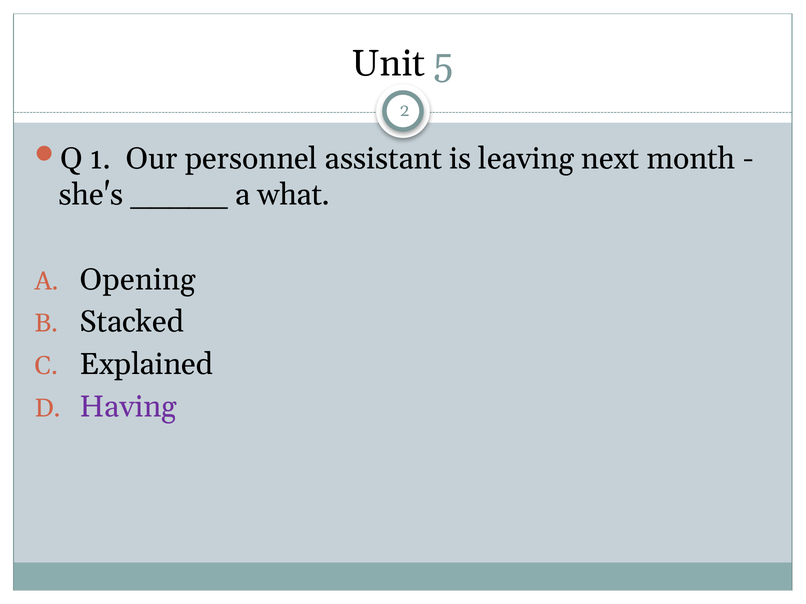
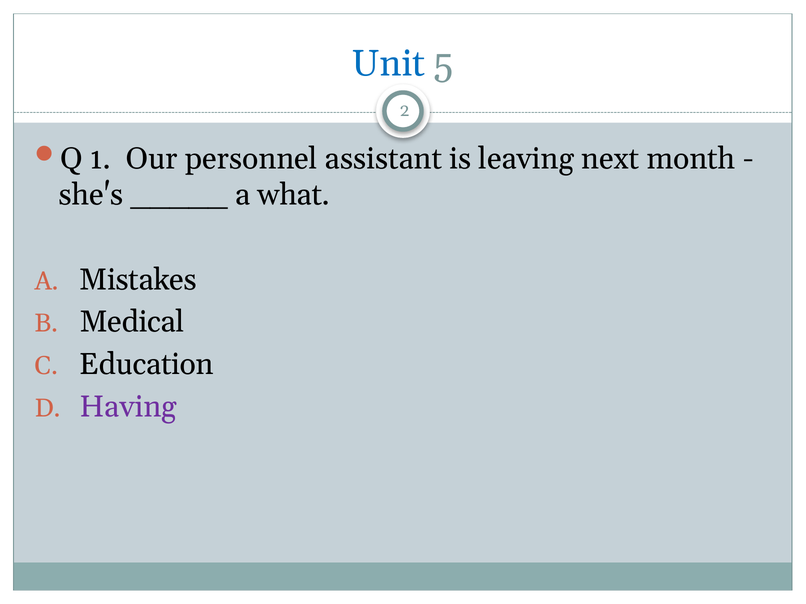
Unit colour: black -> blue
Opening: Opening -> Mistakes
Stacked: Stacked -> Medical
Explained: Explained -> Education
